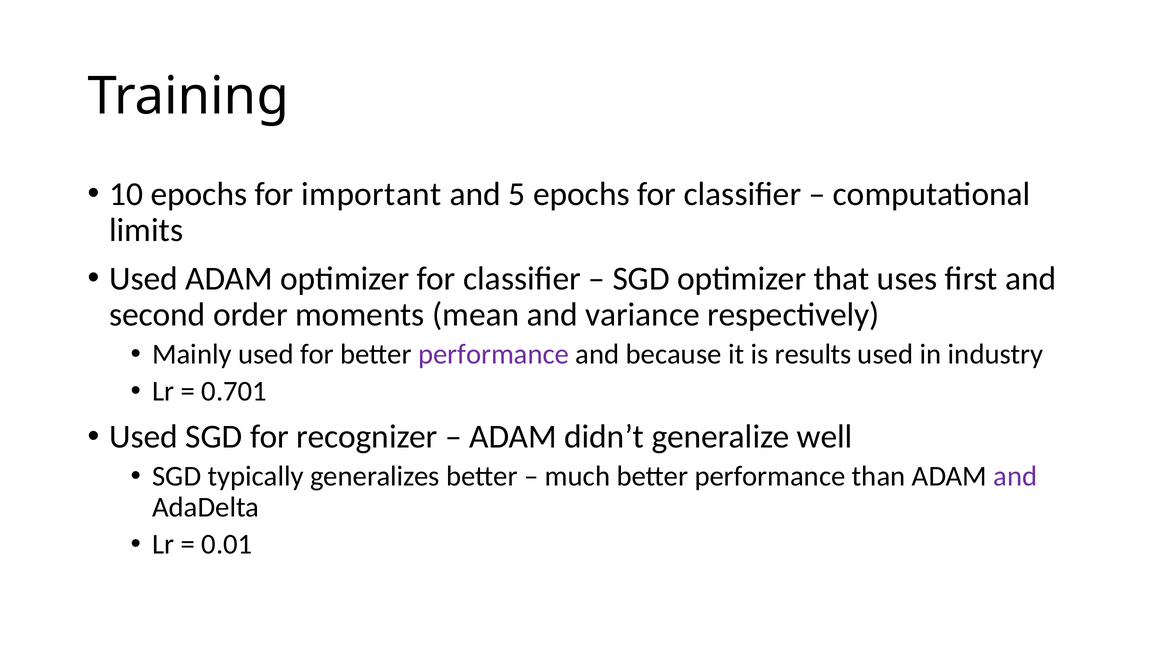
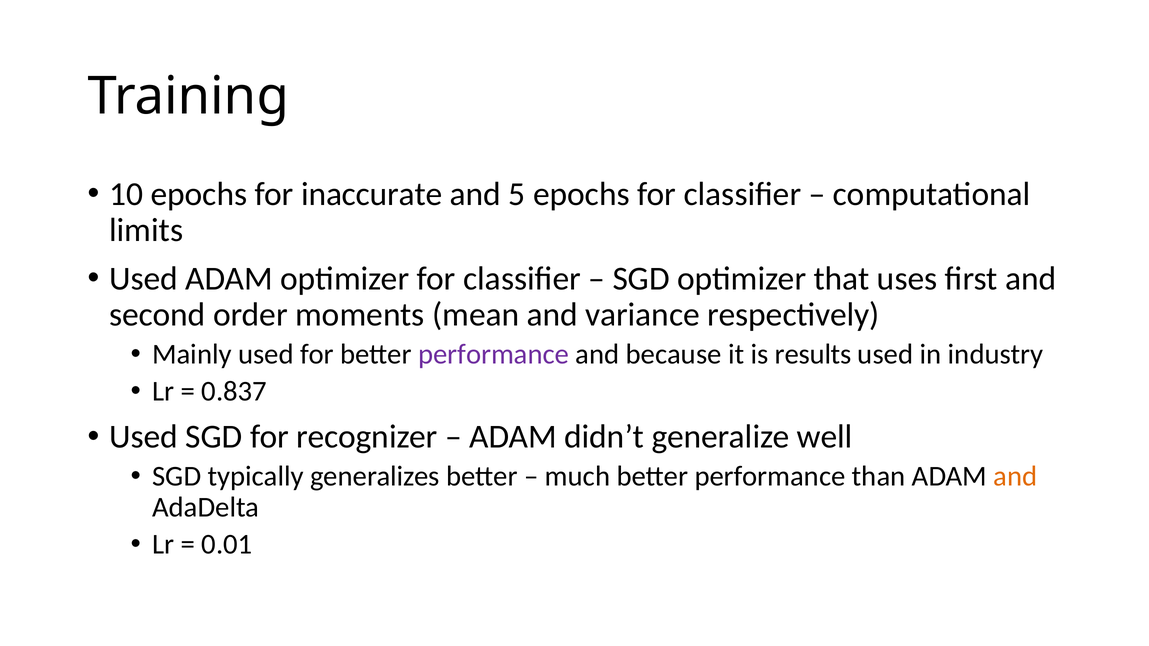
important: important -> inaccurate
0.701: 0.701 -> 0.837
and at (1015, 477) colour: purple -> orange
